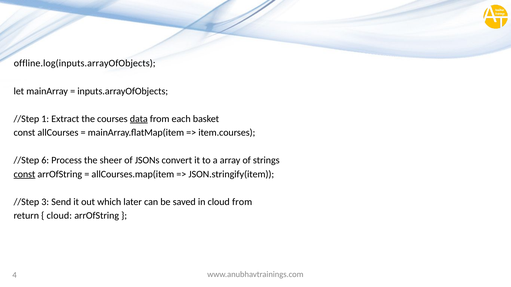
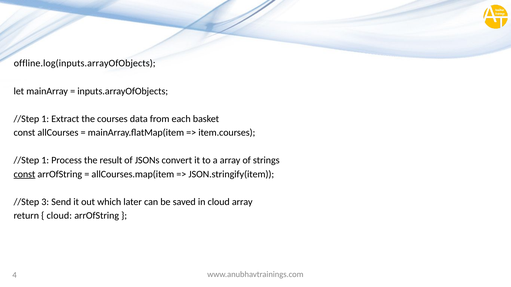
data underline: present -> none
6 at (45, 161): 6 -> 1
sheer: sheer -> result
cloud from: from -> array
